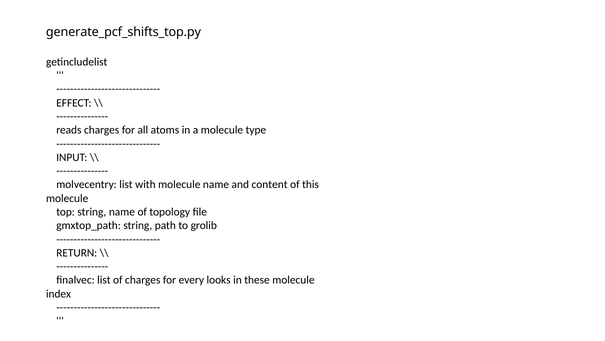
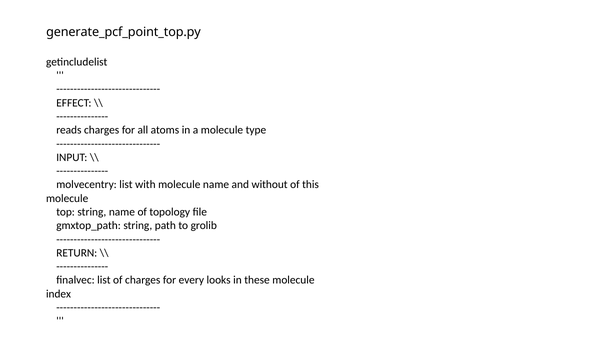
generate_pcf_shifts_top.py: generate_pcf_shifts_top.py -> generate_pcf_point_top.py
content: content -> without
